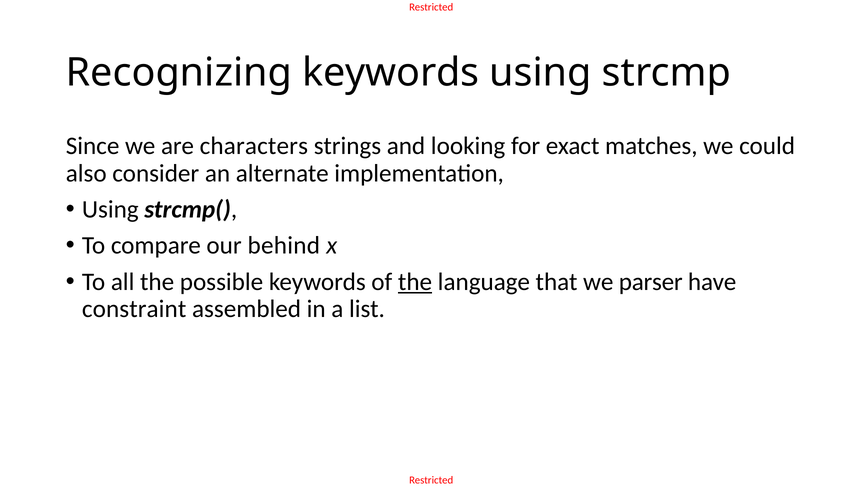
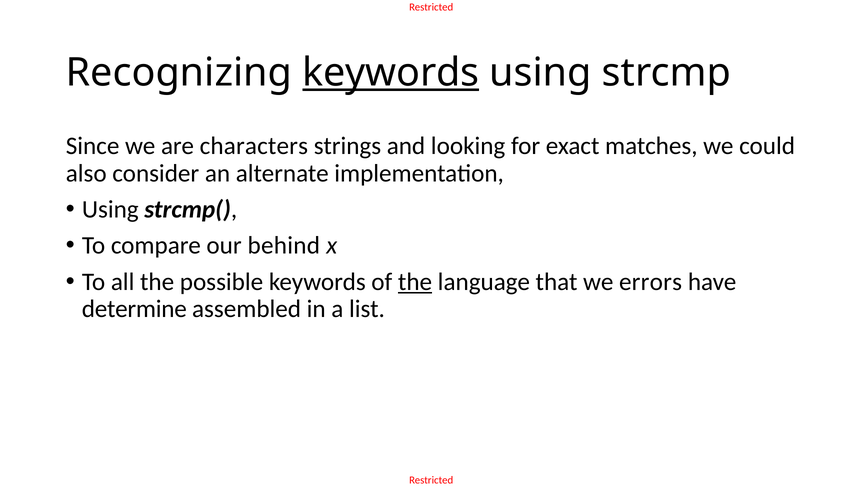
keywords at (391, 72) underline: none -> present
parser: parser -> errors
constraint: constraint -> determine
